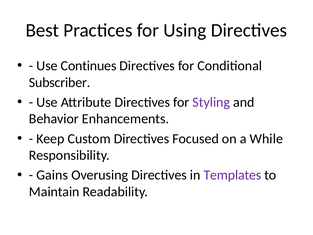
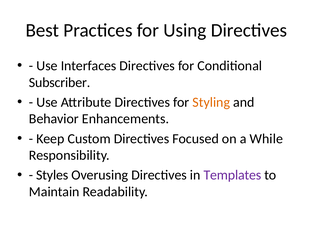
Continues: Continues -> Interfaces
Styling colour: purple -> orange
Gains: Gains -> Styles
